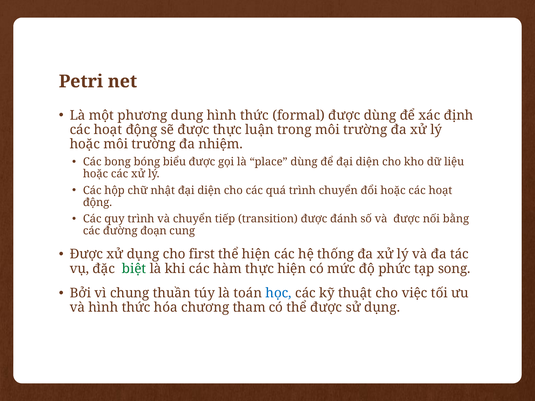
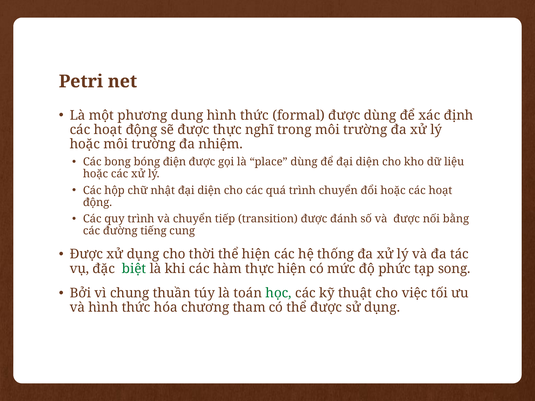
luận: luận -> nghĩ
biểu: biểu -> điện
đoạn: đoạn -> tiếng
first: first -> thời
học colour: blue -> green
